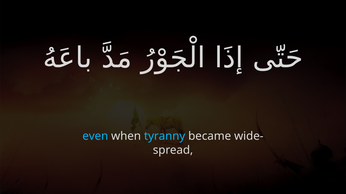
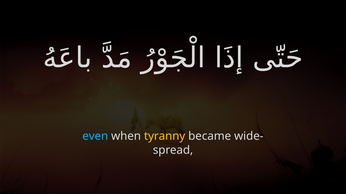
tyranny colour: light blue -> yellow
